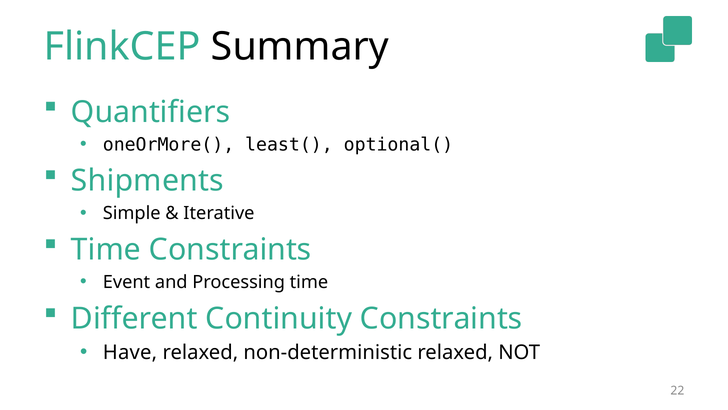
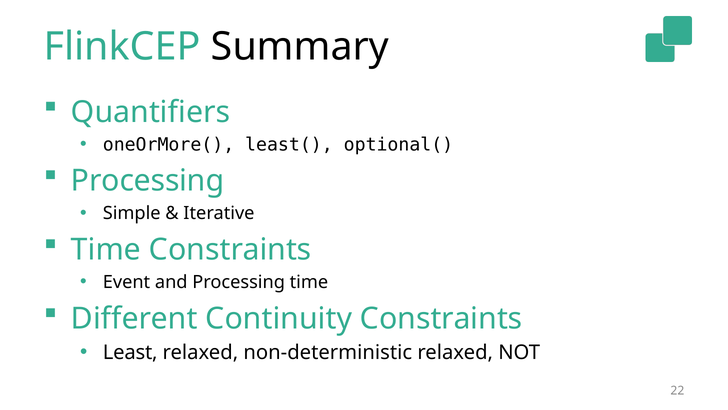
Shipments at (147, 181): Shipments -> Processing
Have: Have -> Least
